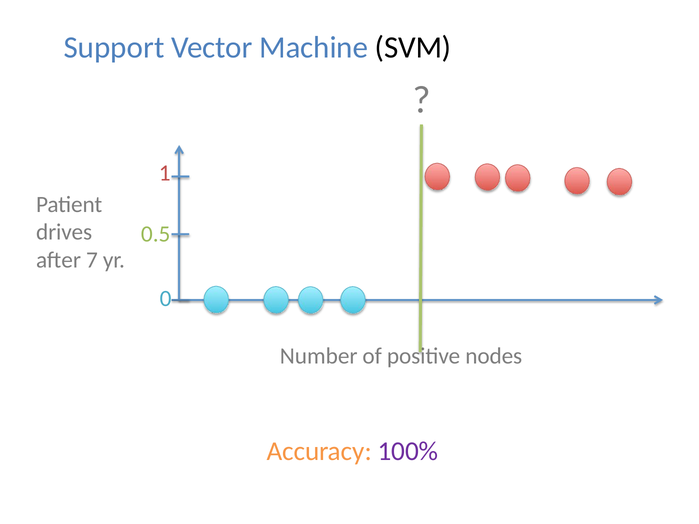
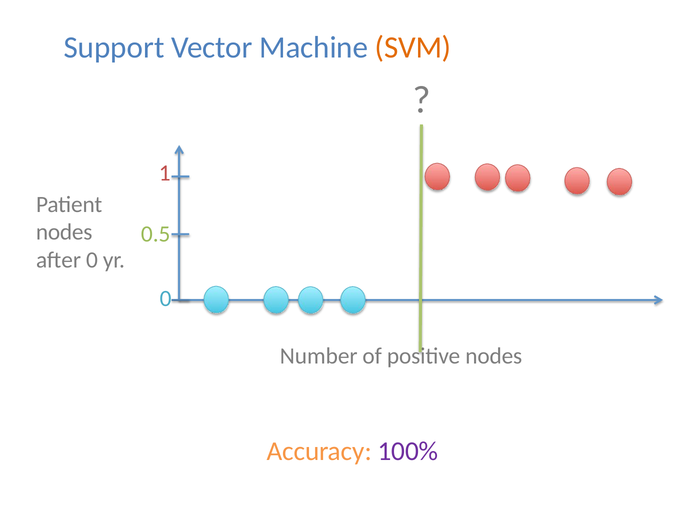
SVM colour: black -> orange
drives at (64, 232): drives -> nodes
after 7: 7 -> 0
